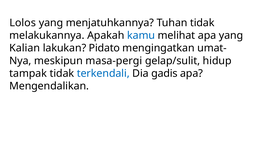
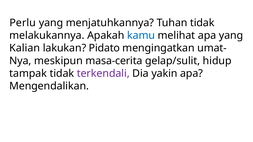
Lolos: Lolos -> Perlu
masa-pergi: masa-pergi -> masa-cerita
terkendali colour: blue -> purple
gadis: gadis -> yakin
